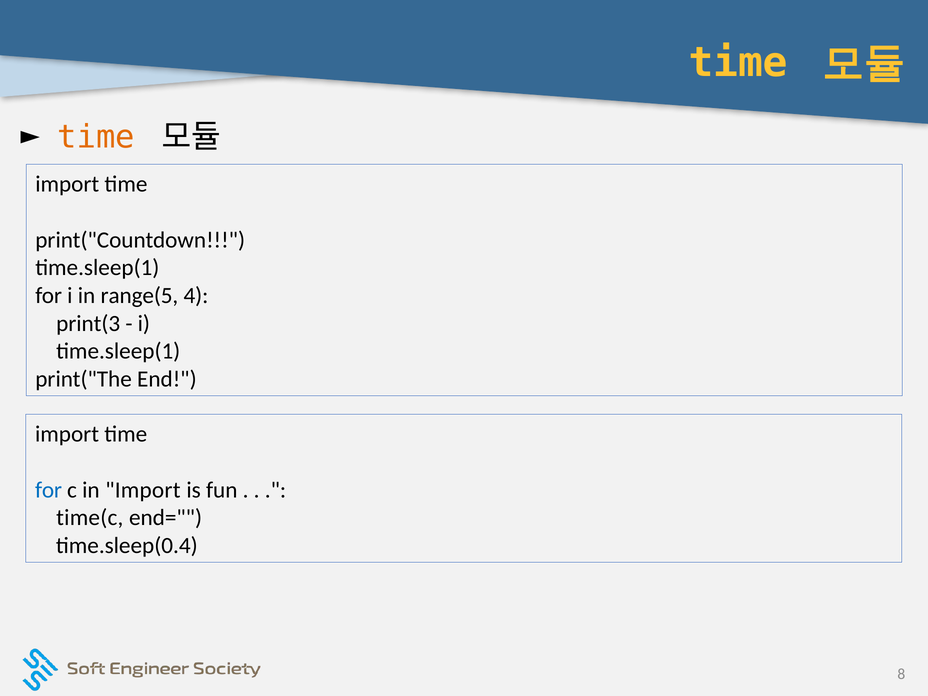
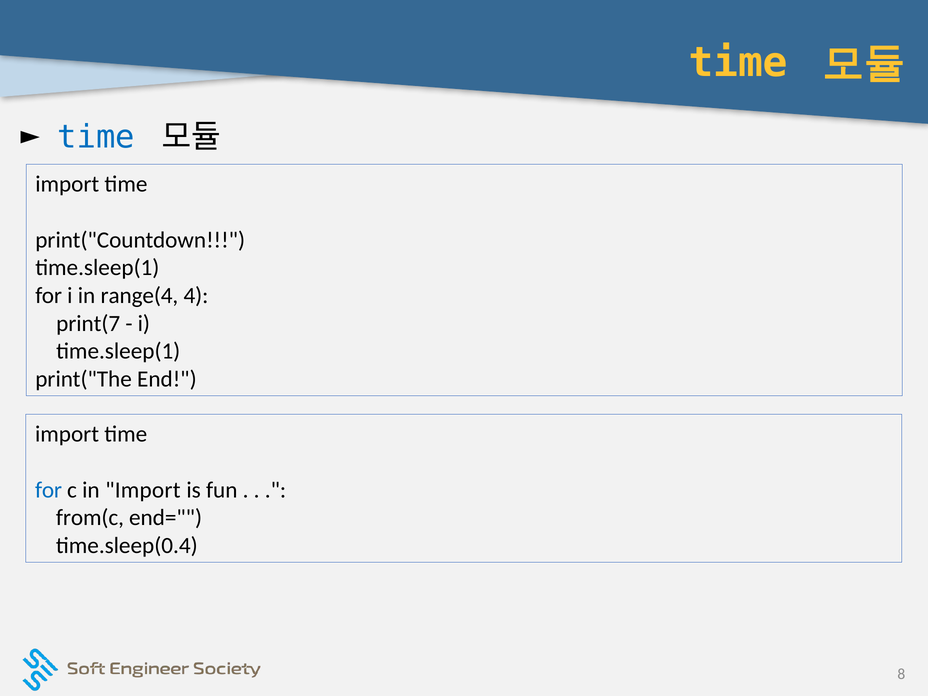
time at (96, 137) colour: orange -> blue
range(5: range(5 -> range(4
print(3: print(3 -> print(7
time(c: time(c -> from(c
